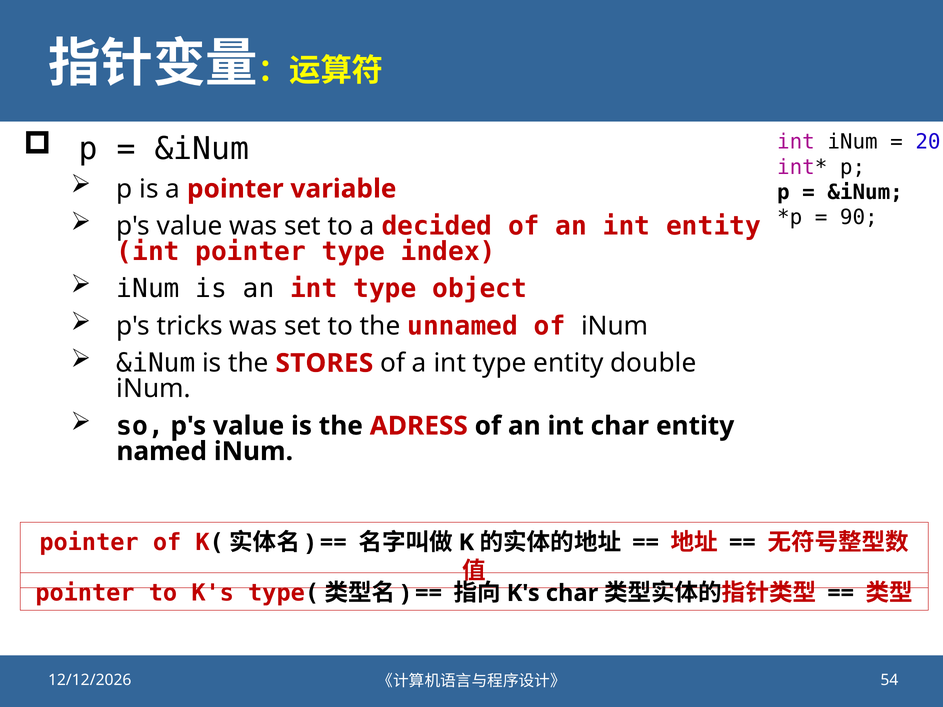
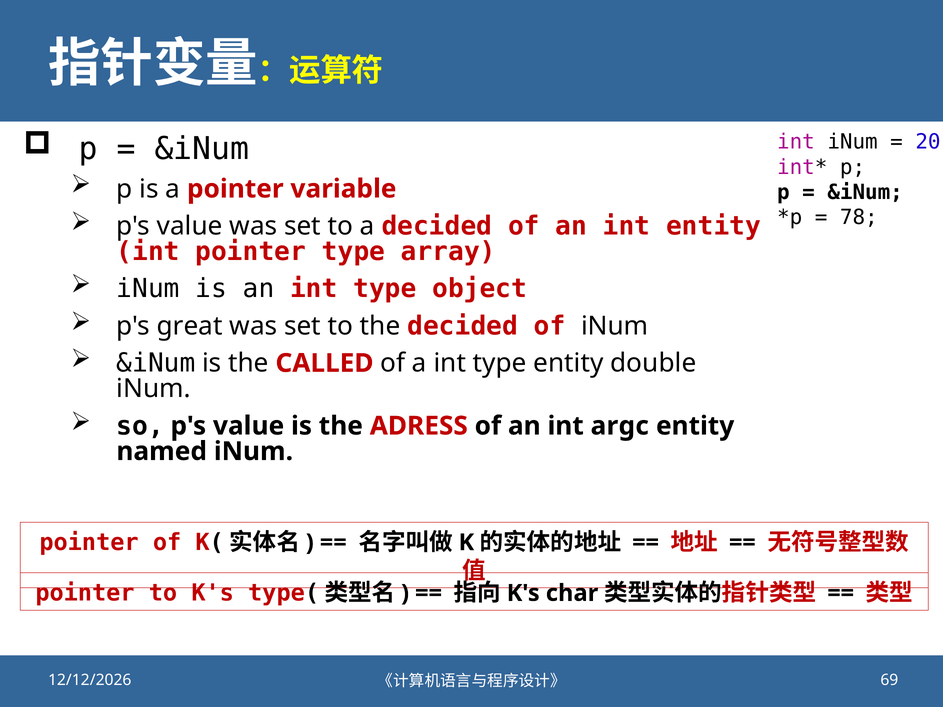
90: 90 -> 78
index: index -> array
tricks: tricks -> great
the unnamed: unnamed -> decided
STORES: STORES -> CALLED
int char: char -> argc
54: 54 -> 69
